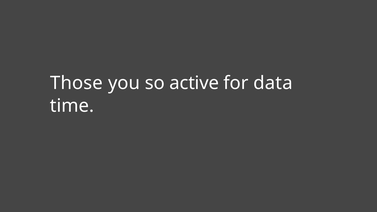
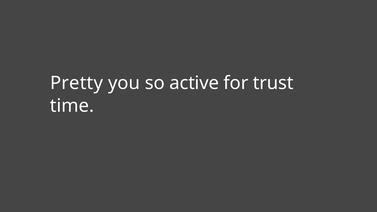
Those: Those -> Pretty
data: data -> trust
